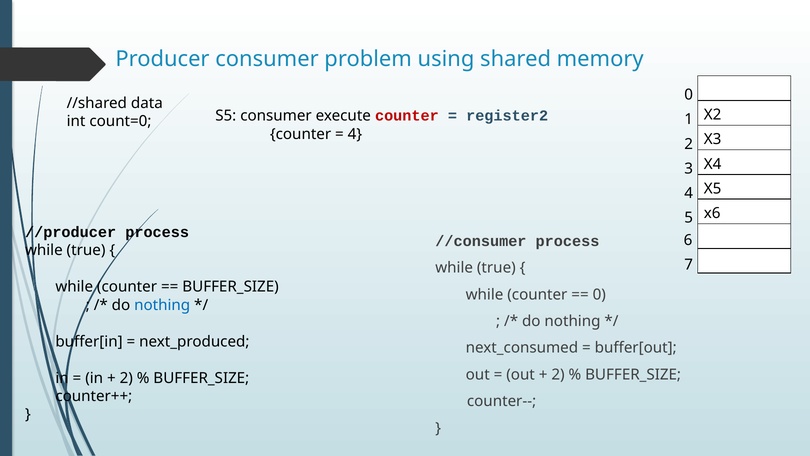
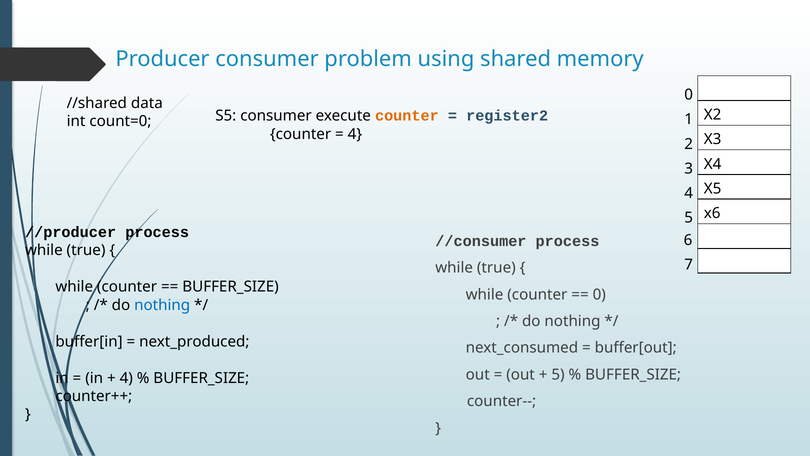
counter at (407, 116) colour: red -> orange
2 at (558, 374): 2 -> 5
2 at (126, 378): 2 -> 4
